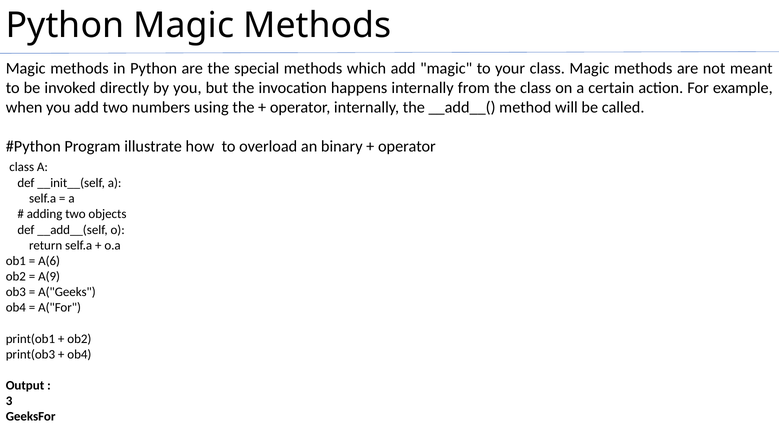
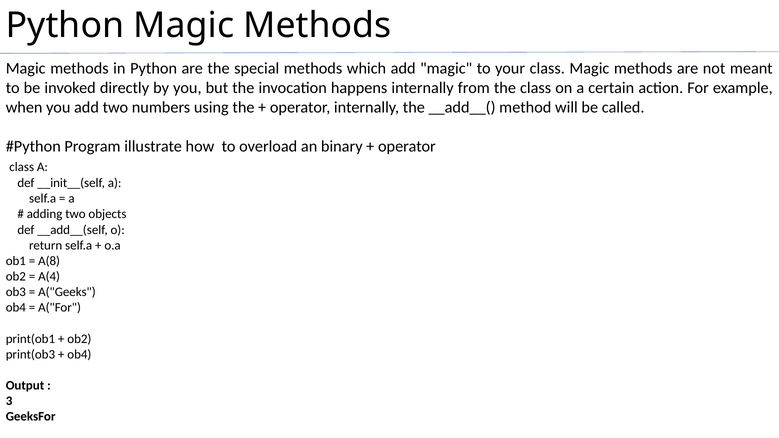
A(6: A(6 -> A(8
A(9: A(9 -> A(4
